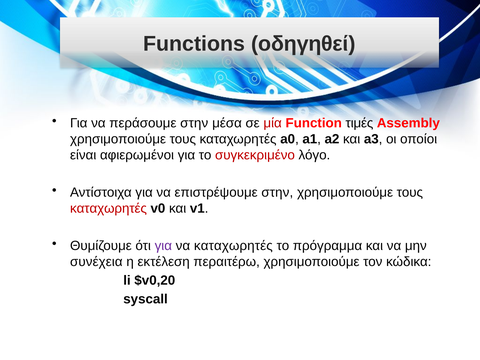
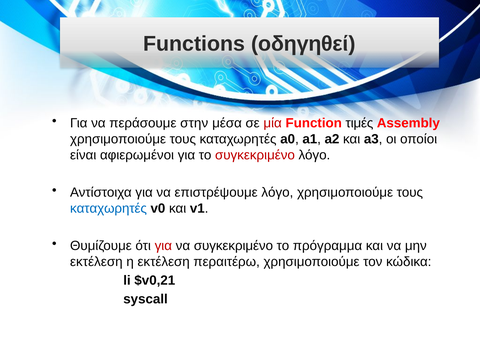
επιστρέψουμε στην: στην -> λόγο
καταχωρητές at (108, 208) colour: red -> blue
για at (163, 246) colour: purple -> red
να καταχωρητές: καταχωρητές -> συγκεκριμένο
συνέχεια at (96, 262): συνέχεια -> εκτέλεση
$v0,20: $v0,20 -> $v0,21
